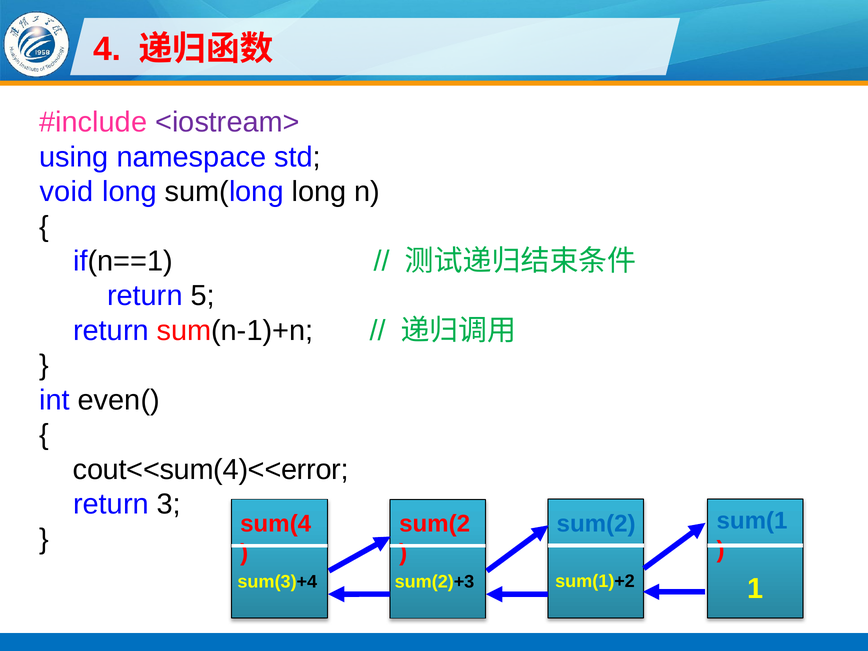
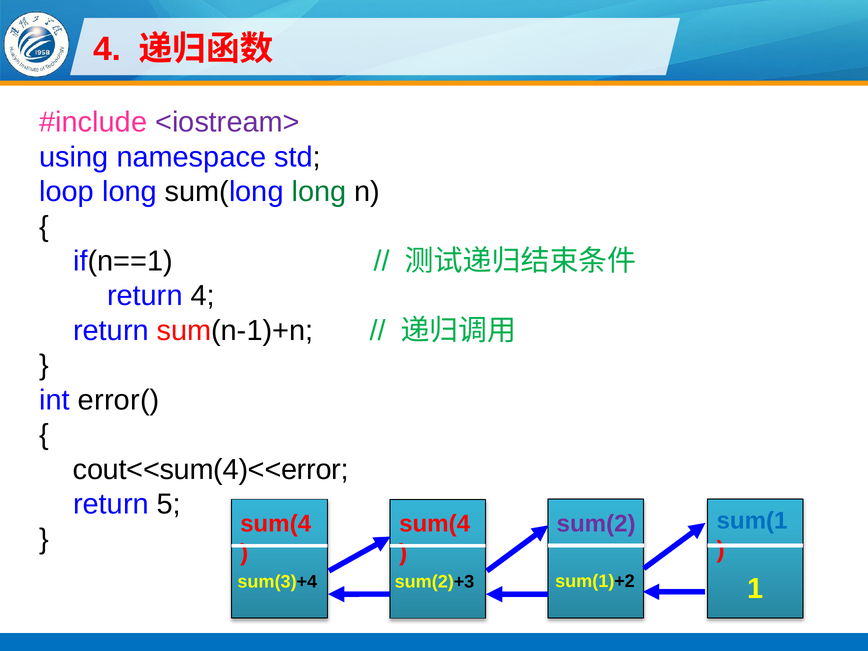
void: void -> loop
long at (319, 192) colour: black -> green
return 5: 5 -> 4
even(: even( -> error(
3: 3 -> 5
sum(2 at (596, 524) colour: blue -> purple
sum(2 at (435, 524): sum(2 -> sum(4
